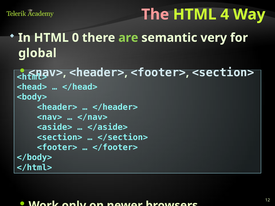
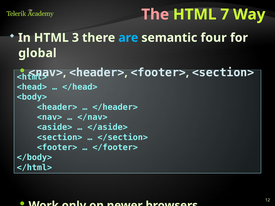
4: 4 -> 7
0: 0 -> 3
are colour: light green -> light blue
very: very -> four
